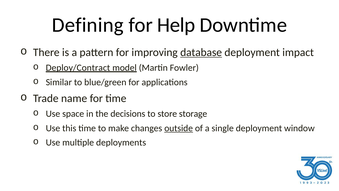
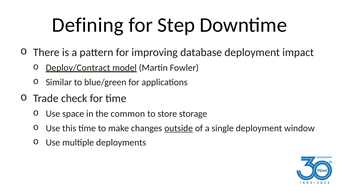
Help: Help -> Step
database underline: present -> none
name: name -> check
decisions: decisions -> common
